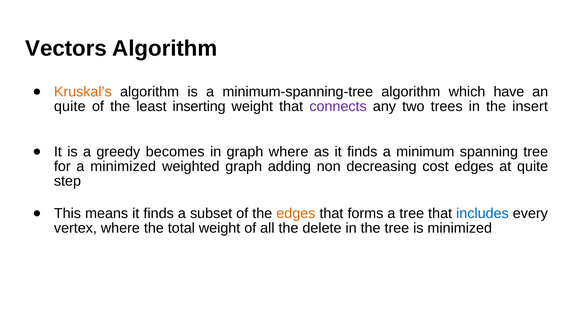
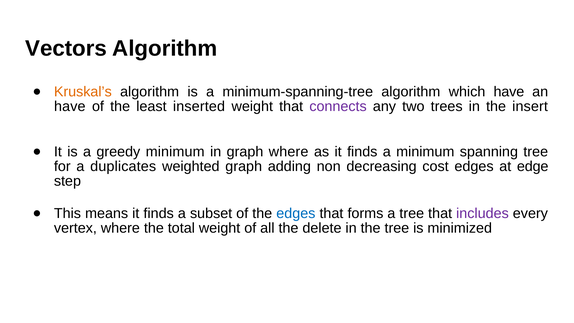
quite at (70, 106): quite -> have
inserting: inserting -> inserted
greedy becomes: becomes -> minimum
a minimized: minimized -> duplicates
at quite: quite -> edge
edges at (296, 214) colour: orange -> blue
includes colour: blue -> purple
